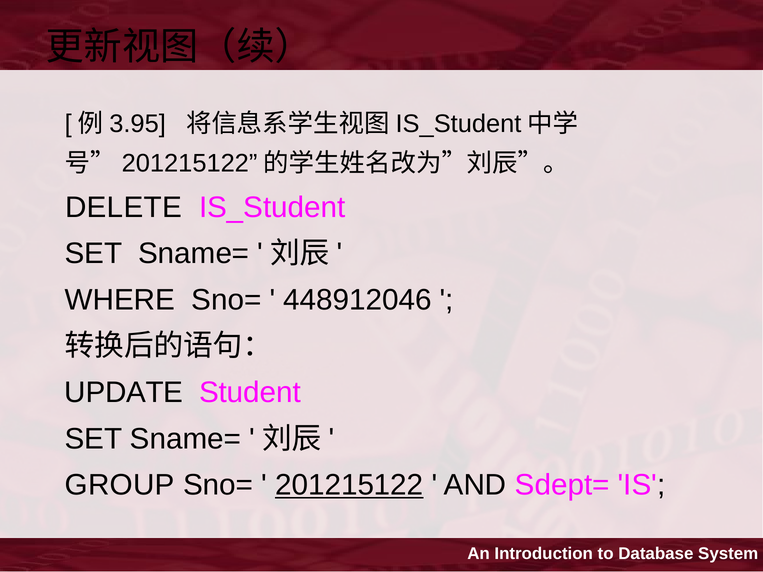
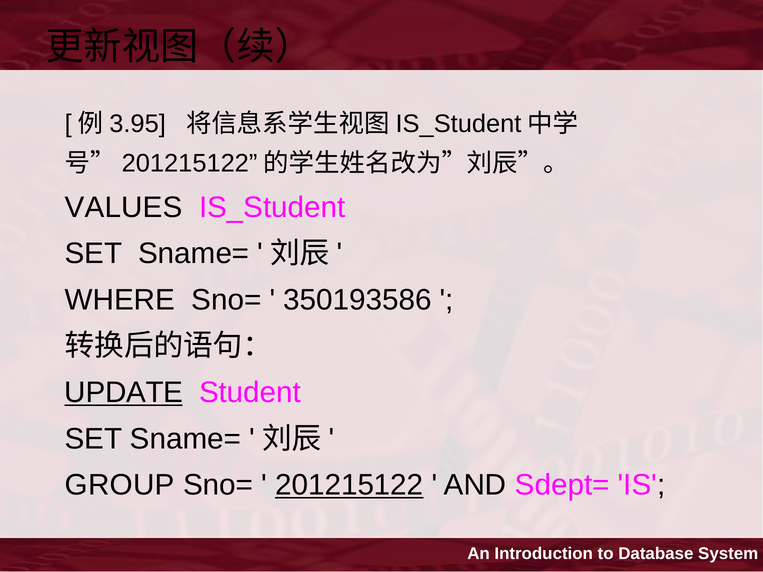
DELETE: DELETE -> VALUES
448912046: 448912046 -> 350193586
UPDATE underline: none -> present
